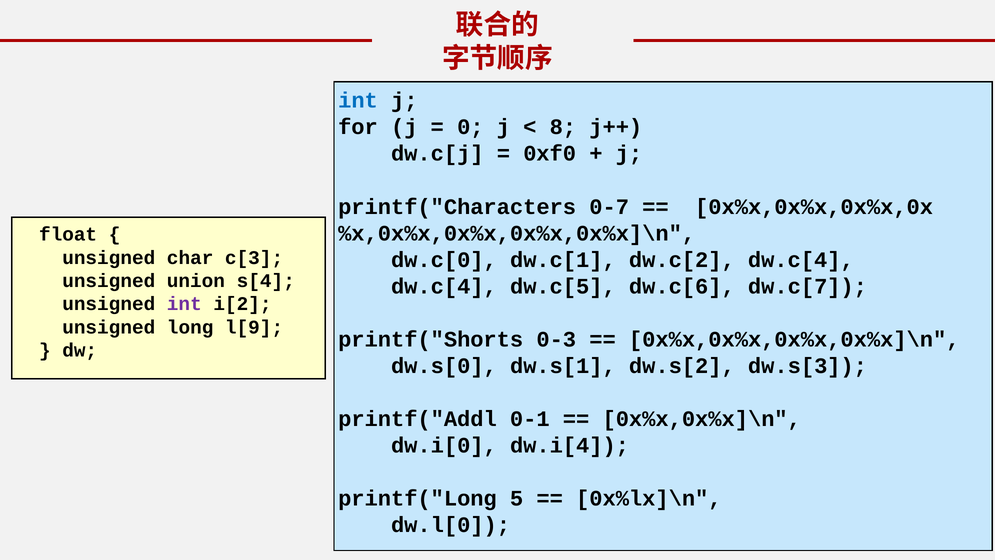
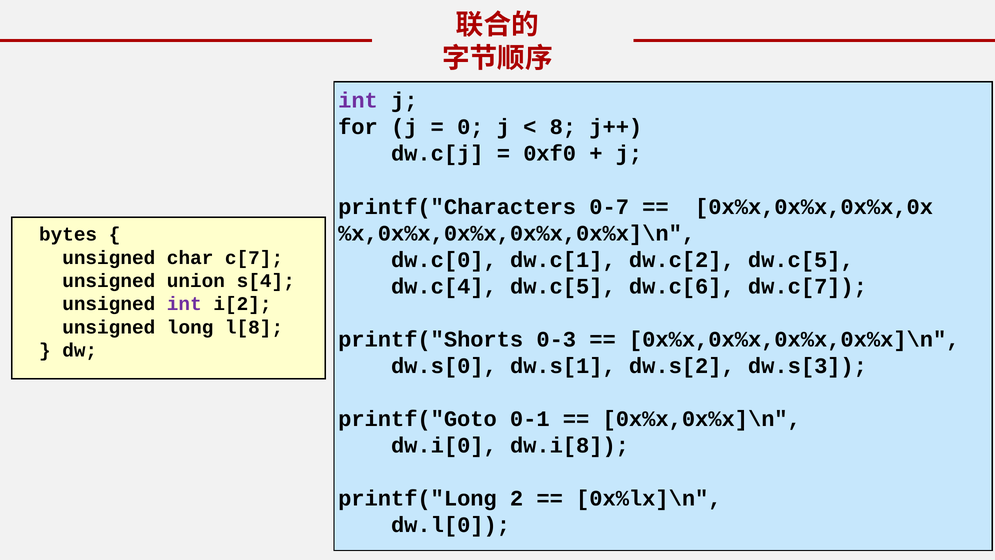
int at (358, 101) colour: blue -> purple
float: float -> bytes
c[3: c[3 -> c[7
dw.c[2 dw.c[4: dw.c[4 -> dw.c[5
l[9: l[9 -> l[8
printf("Addl: printf("Addl -> printf("Goto
dw.i[4: dw.i[4 -> dw.i[8
5: 5 -> 2
